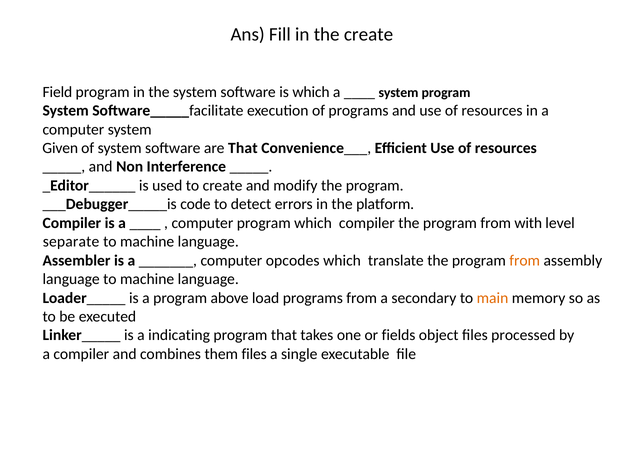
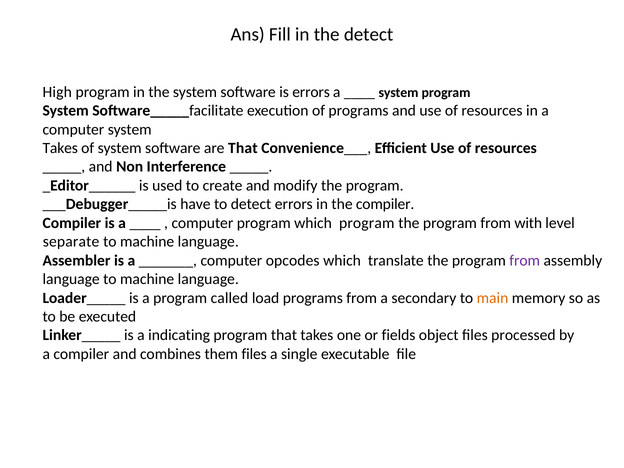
the create: create -> detect
Field: Field -> High
is which: which -> errors
Given at (60, 148): Given -> Takes
code: code -> have
the platform: platform -> compiler
which compiler: compiler -> program
from at (525, 260) colour: orange -> purple
above: above -> called
